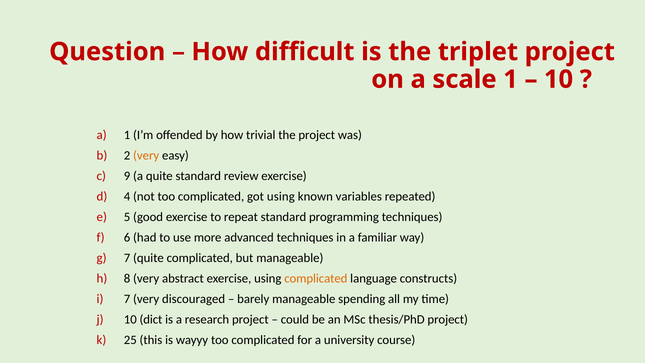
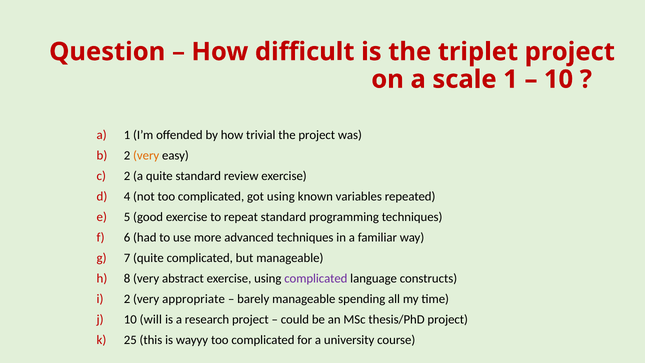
9 at (127, 176): 9 -> 2
complicated at (316, 279) colour: orange -> purple
7 at (127, 299): 7 -> 2
discouraged: discouraged -> appropriate
dict: dict -> will
